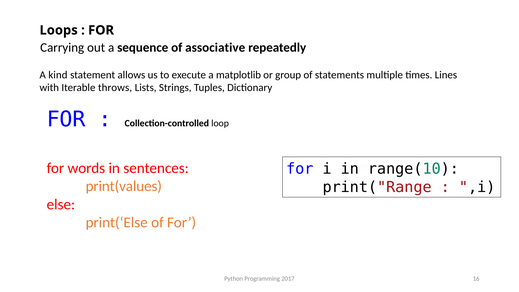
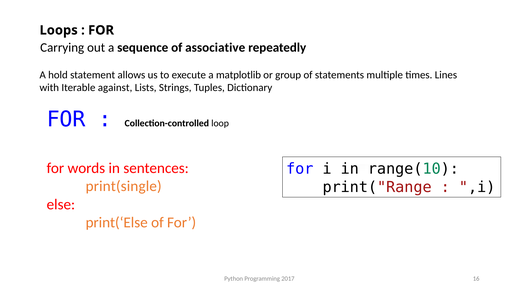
kind: kind -> hold
throws: throws -> against
print(values: print(values -> print(single
